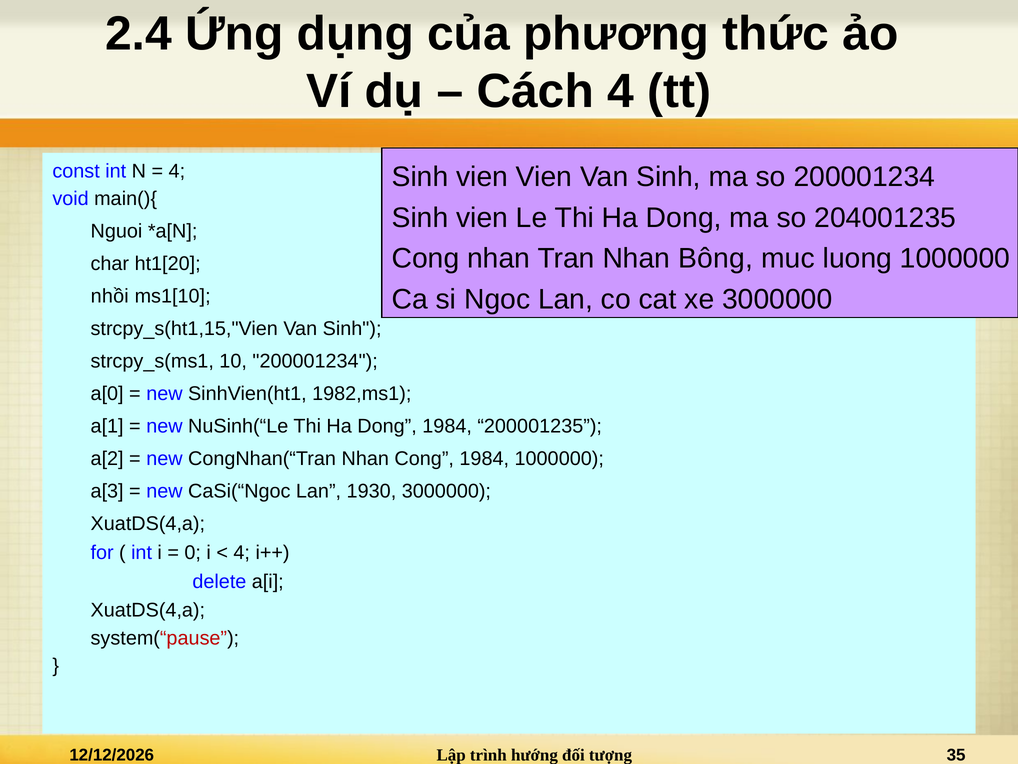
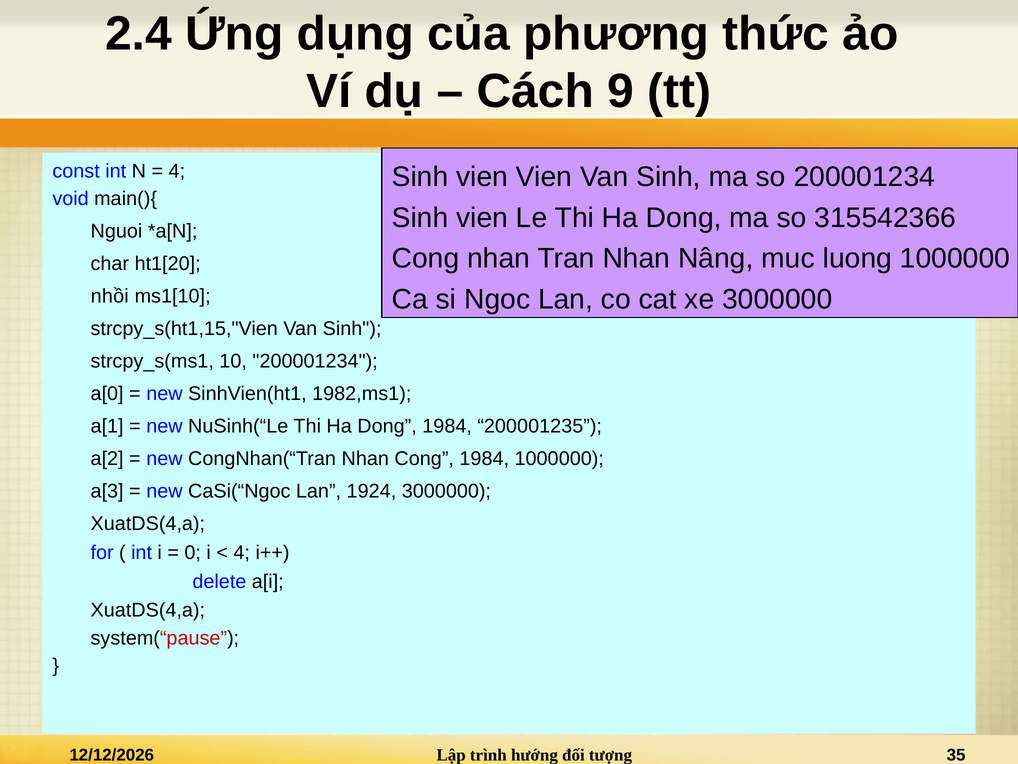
Cách 4: 4 -> 9
204001235: 204001235 -> 315542366
Bông: Bông -> Nâng
1930: 1930 -> 1924
